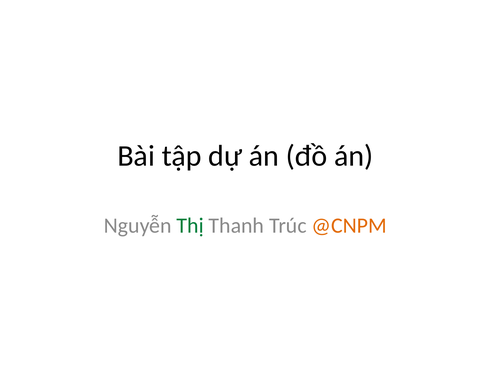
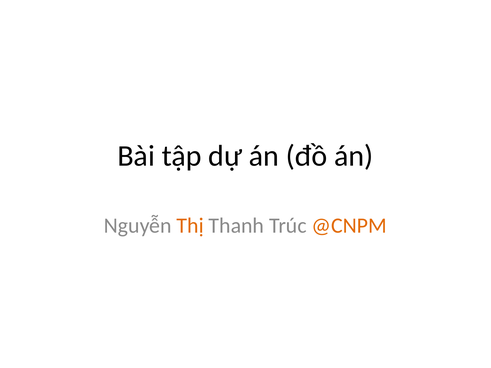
Thị colour: green -> orange
